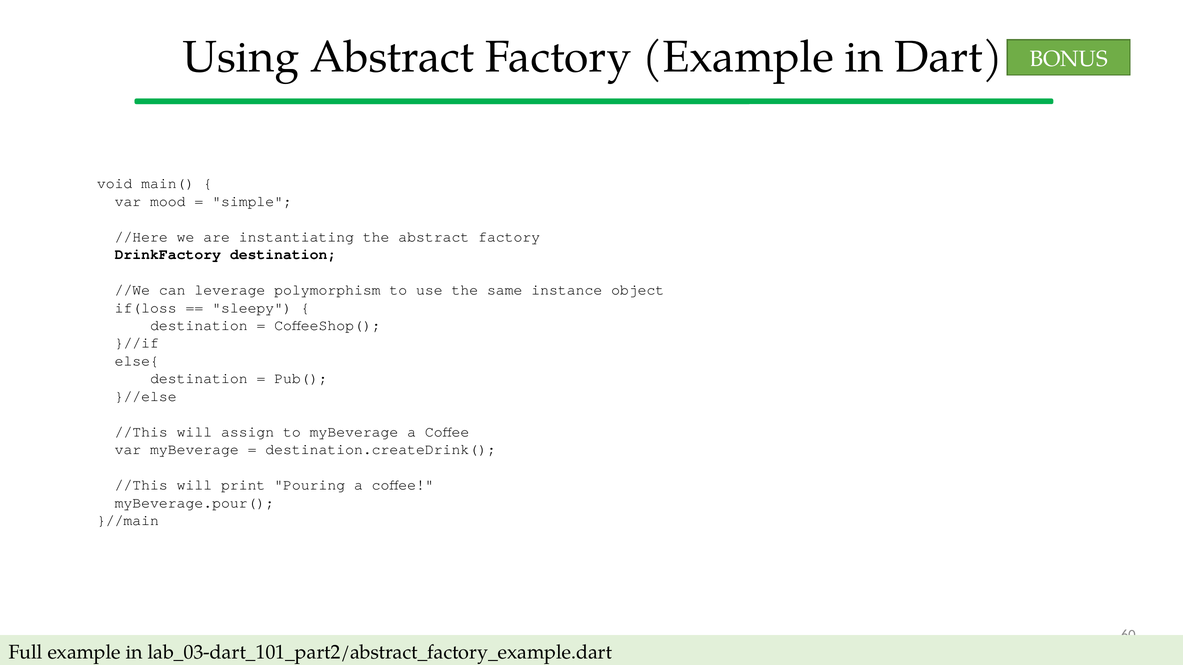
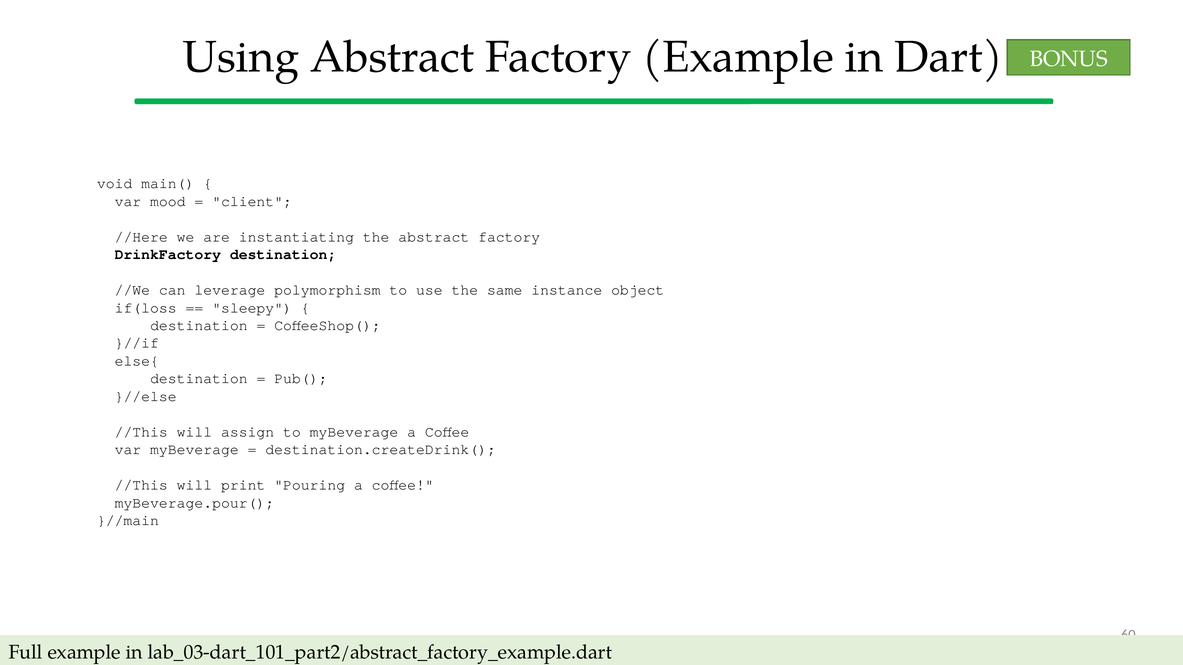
simple: simple -> client
